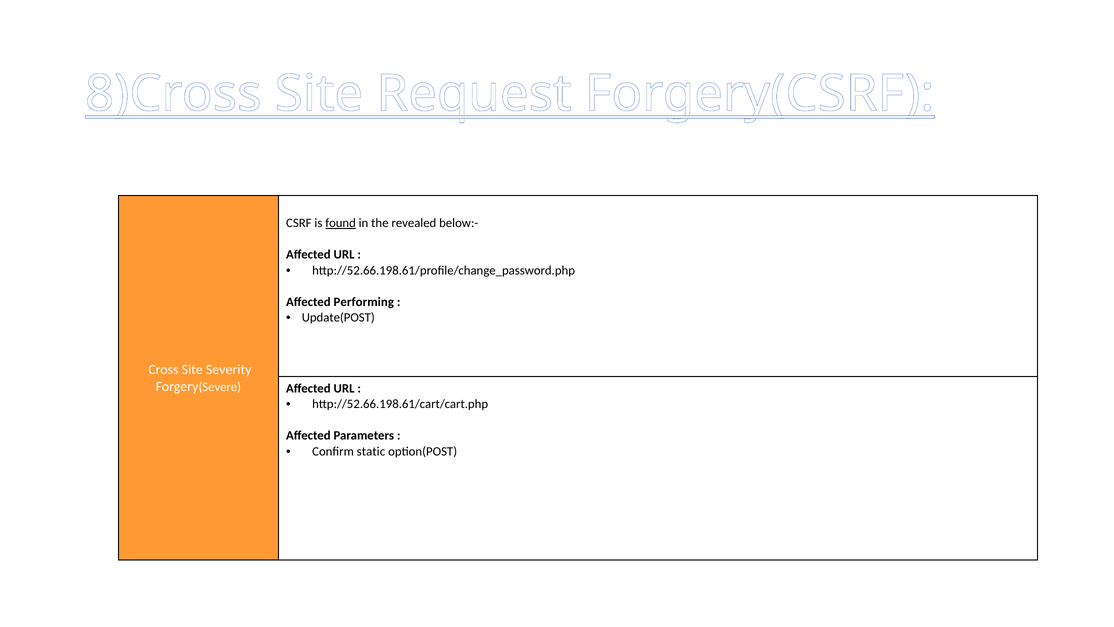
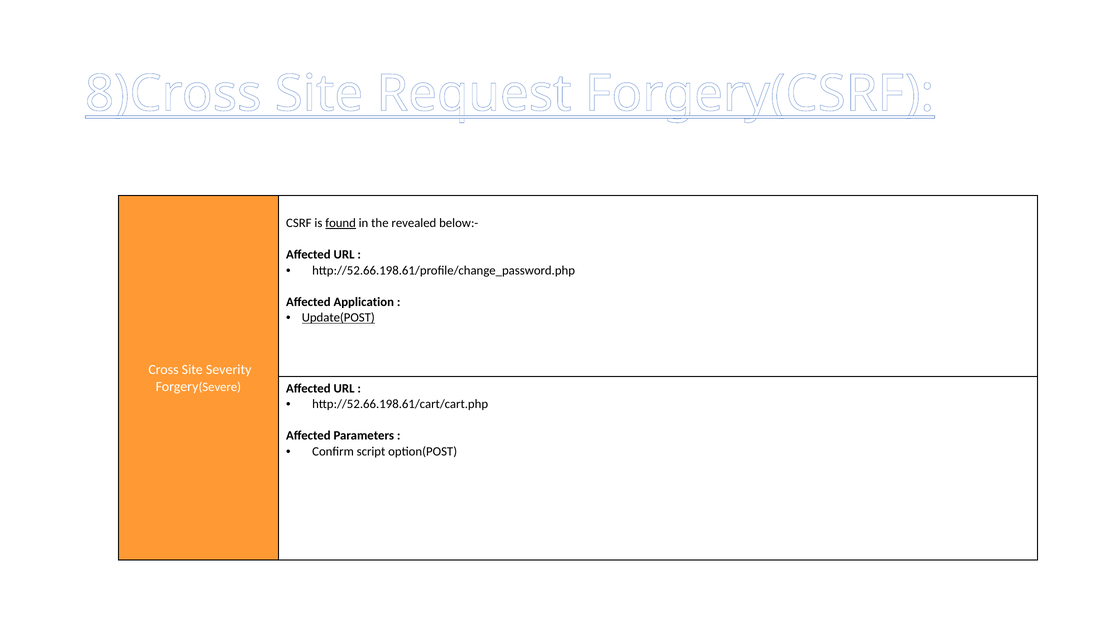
Performing: Performing -> Application
Update(POST underline: none -> present
static: static -> script
